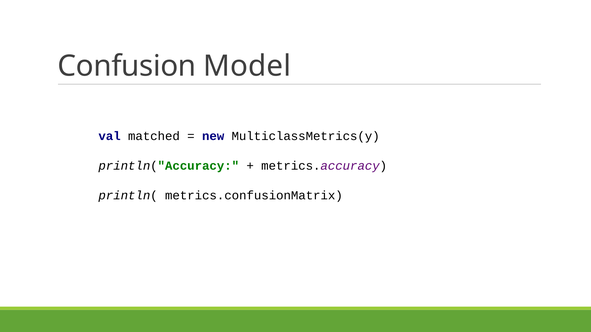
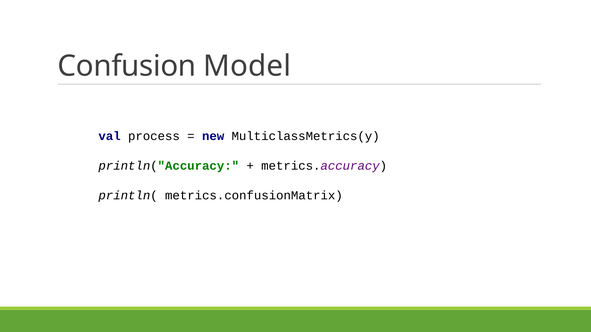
matched: matched -> process
